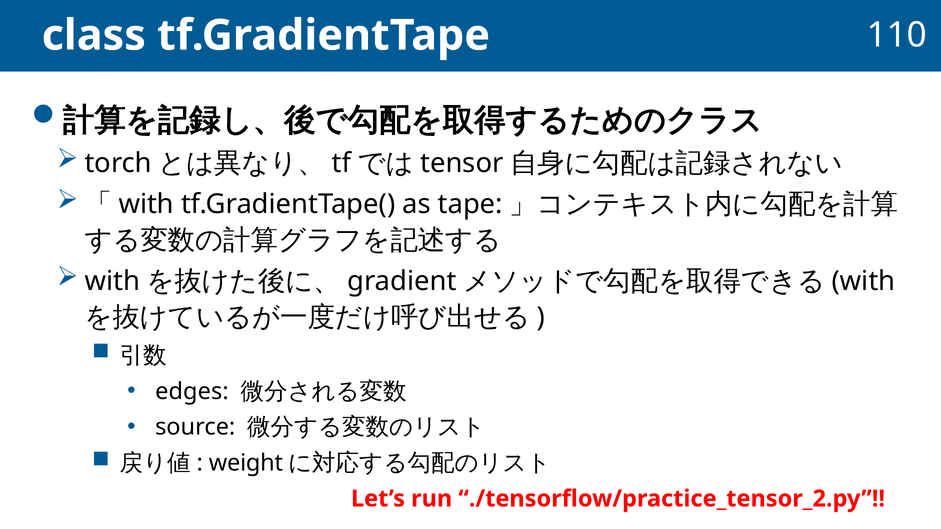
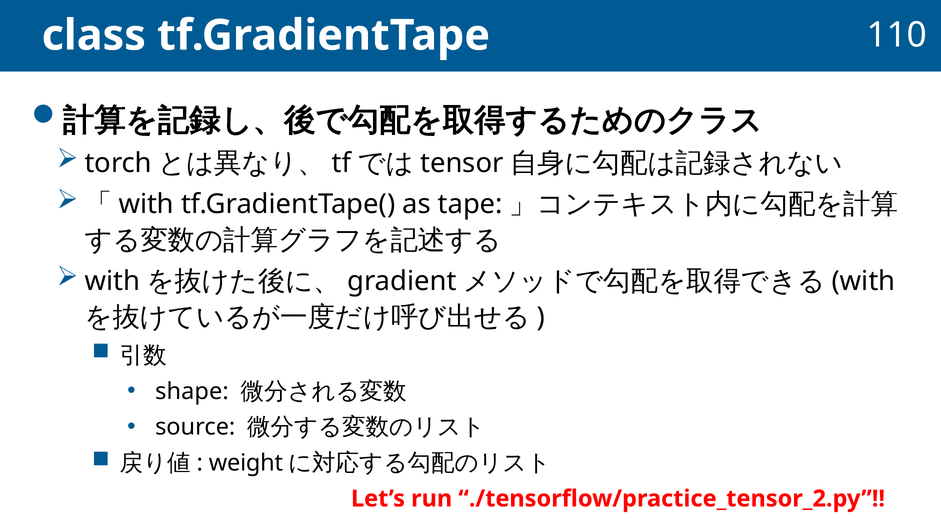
edges: edges -> shape
